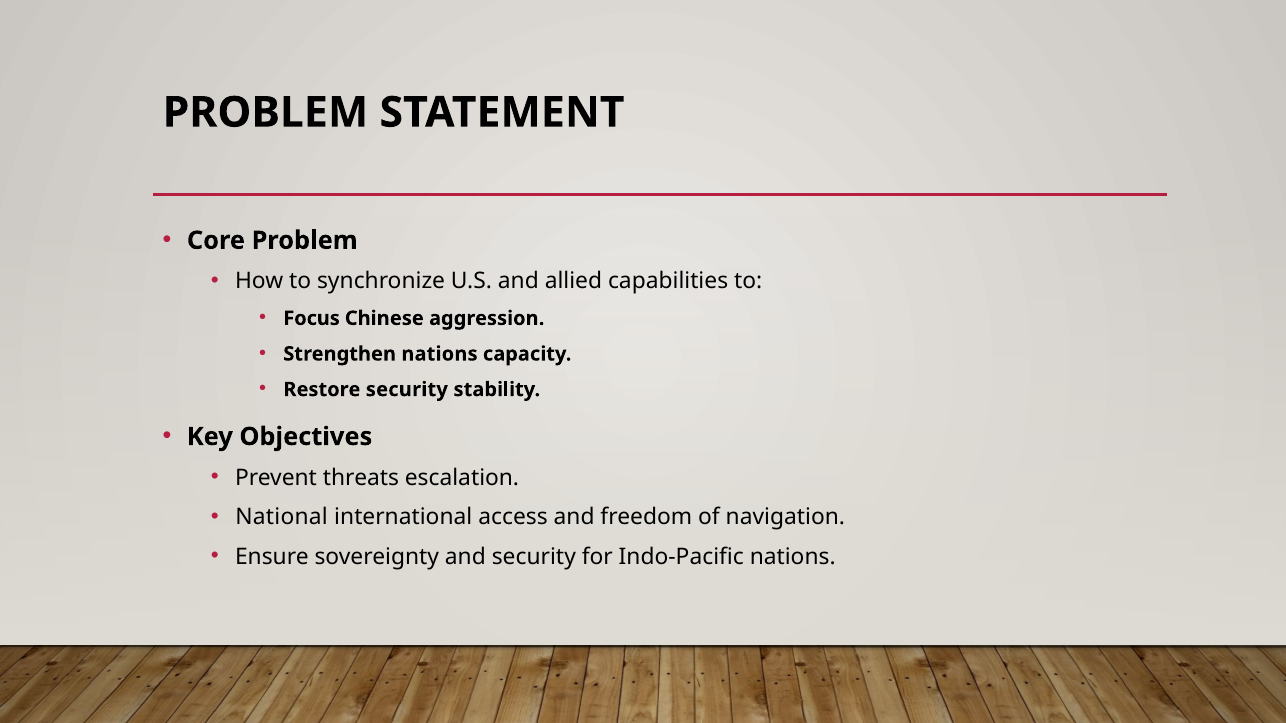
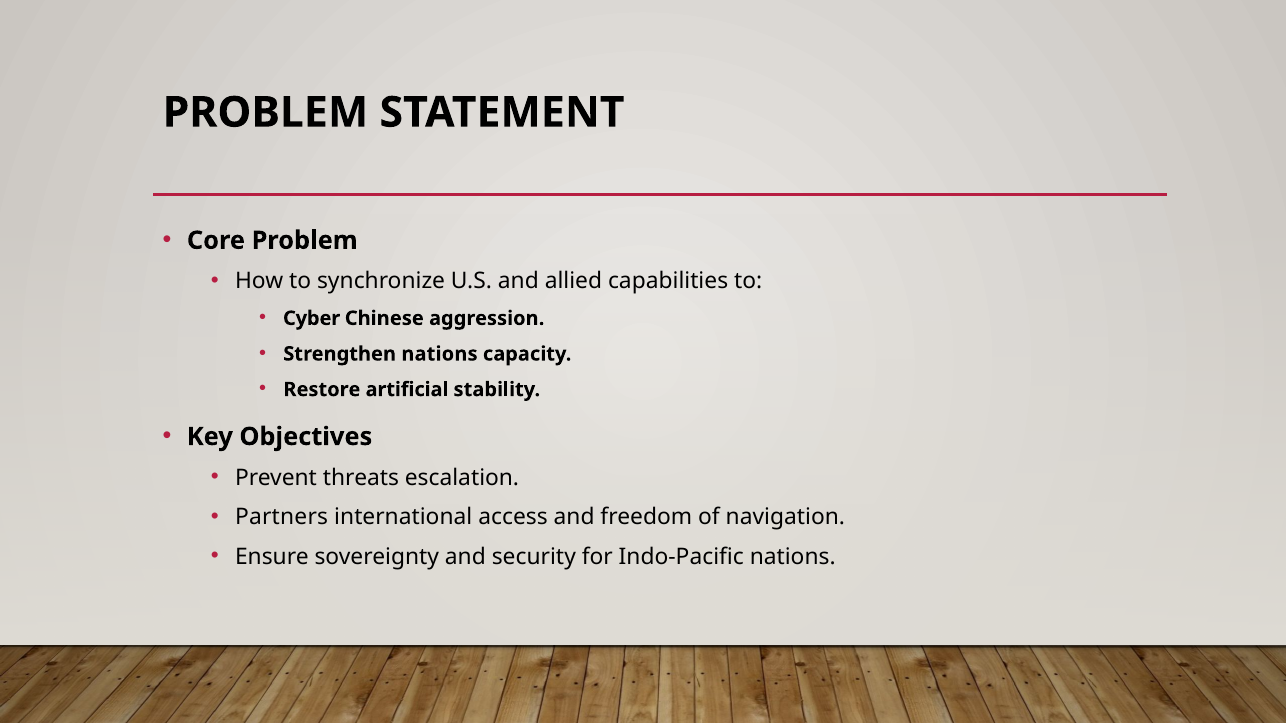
Focus: Focus -> Cyber
Restore security: security -> artificial
National: National -> Partners
